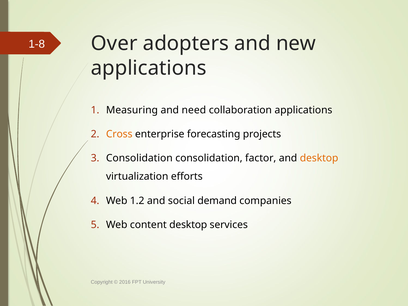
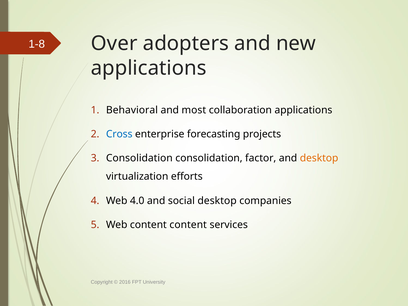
Measuring: Measuring -> Behavioral
need: need -> most
Cross colour: orange -> blue
1.2: 1.2 -> 4.0
social demand: demand -> desktop
content desktop: desktop -> content
